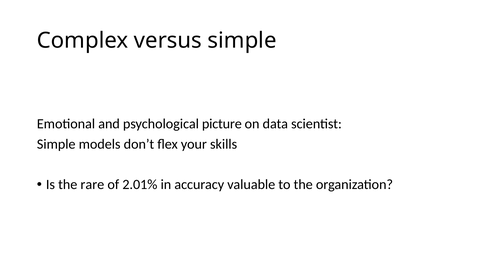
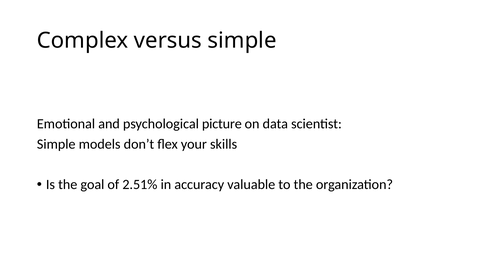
rare: rare -> goal
2.01%: 2.01% -> 2.51%
